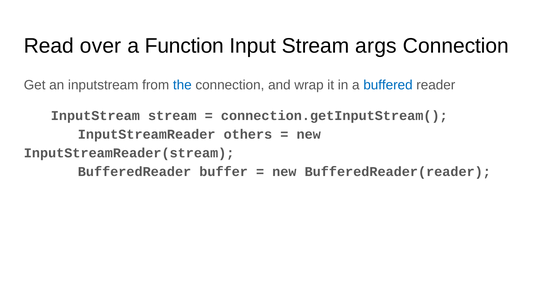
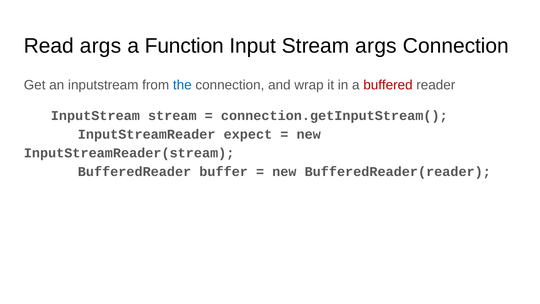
Read over: over -> args
buffered colour: blue -> red
others: others -> expect
